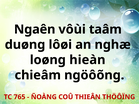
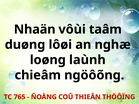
Ngaên: Ngaên -> Nhaän
hieàn: hieàn -> laùnh
